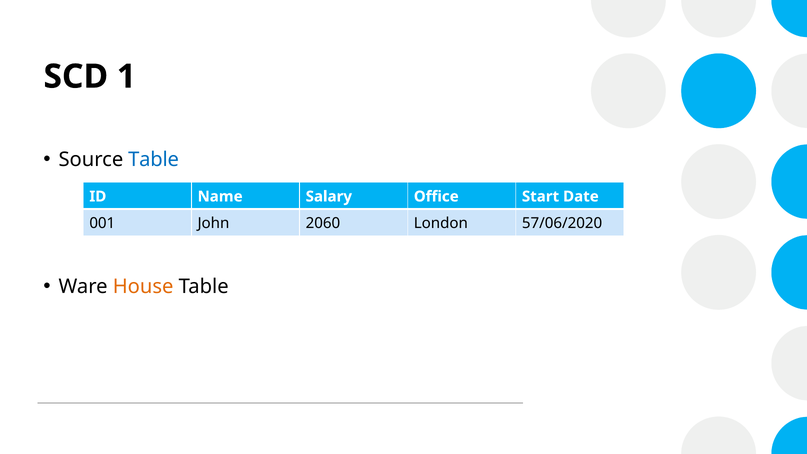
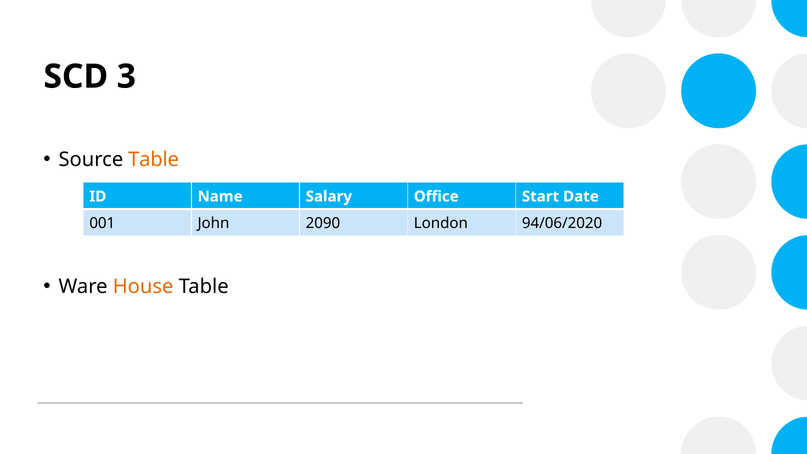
1: 1 -> 3
Table at (154, 160) colour: blue -> orange
2060: 2060 -> 2090
57/06/2020: 57/06/2020 -> 94/06/2020
